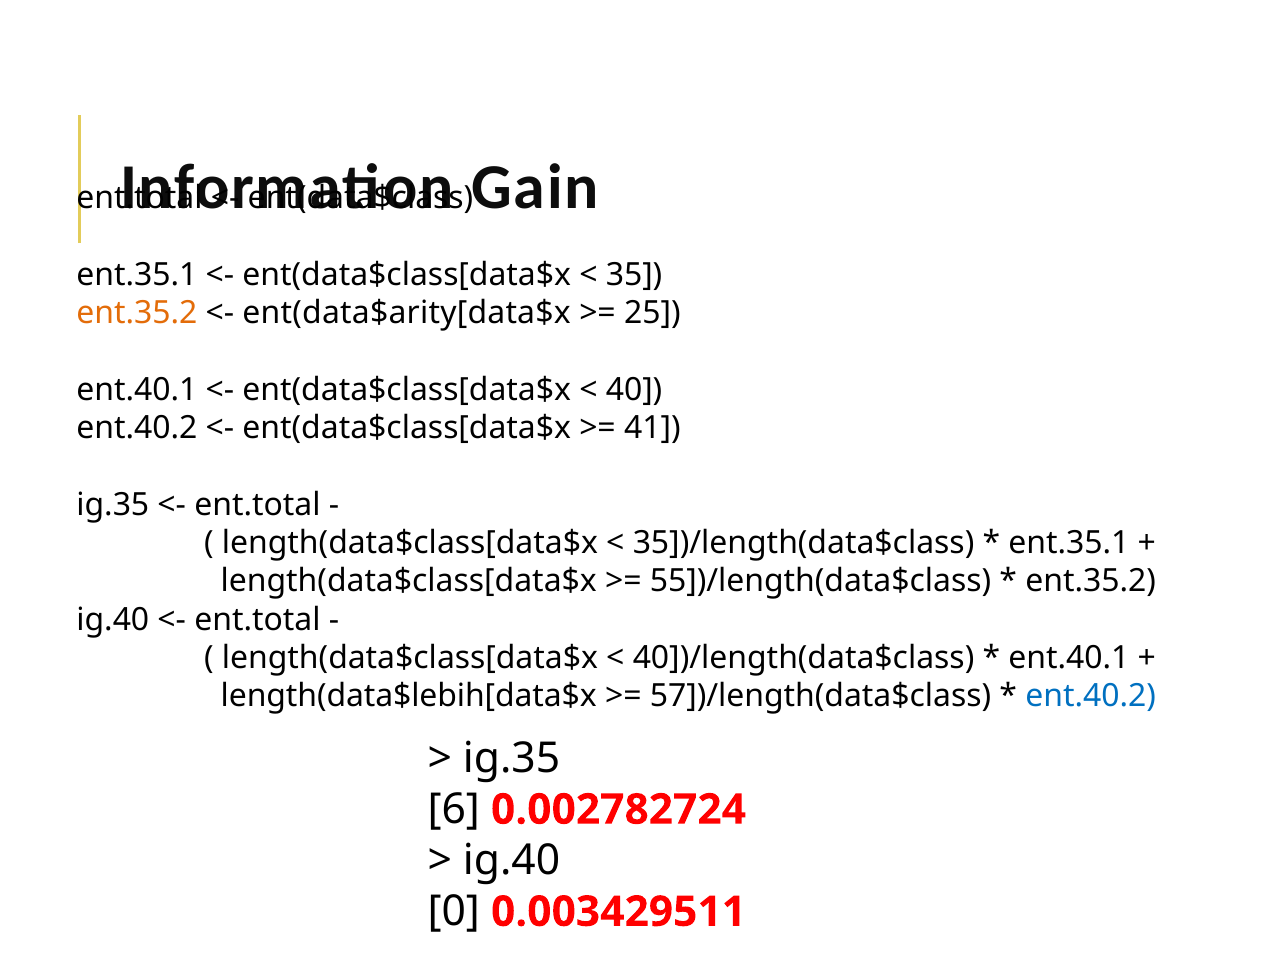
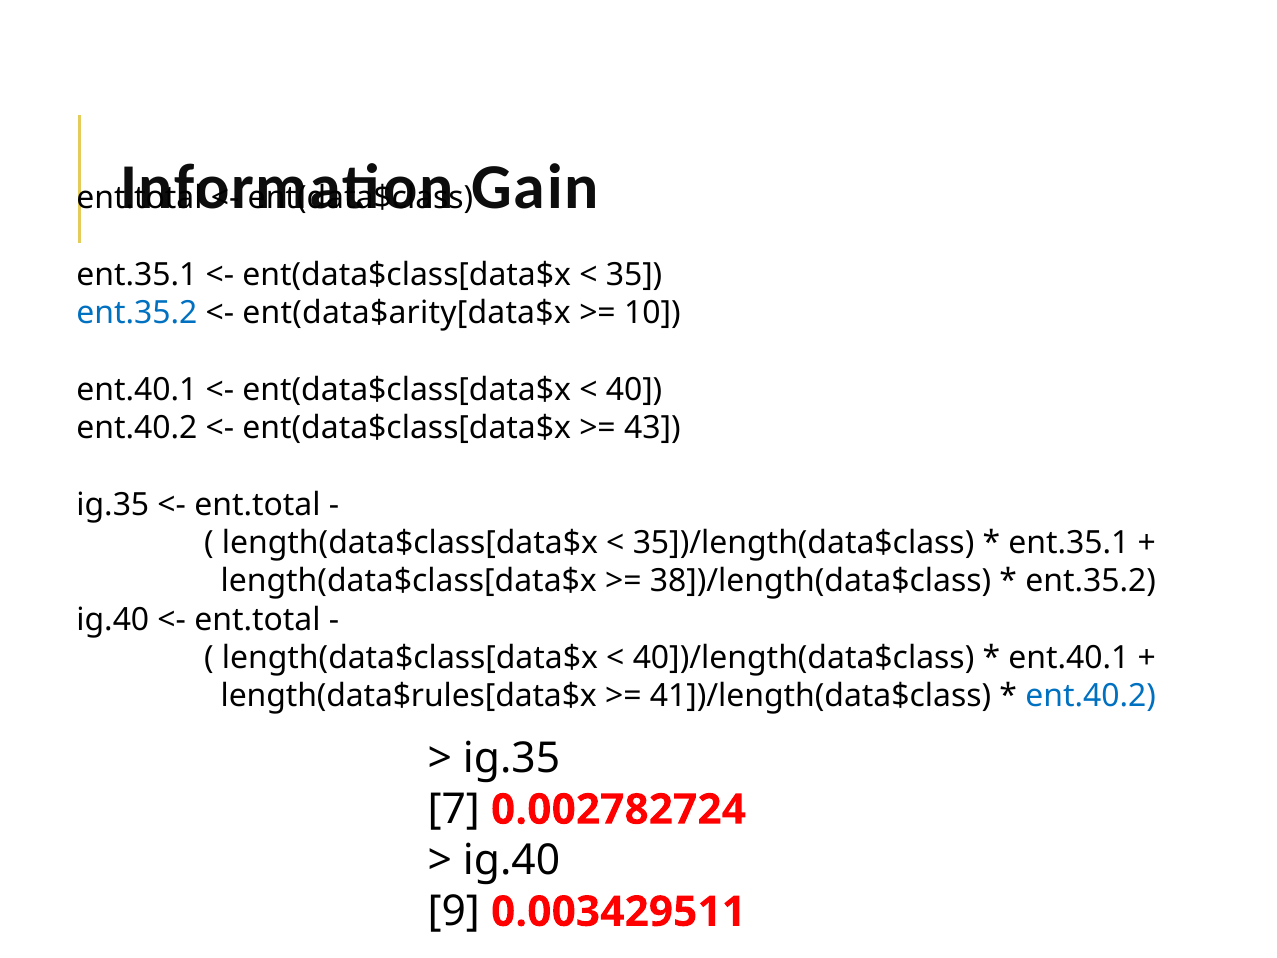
ent.35.2 at (137, 313) colour: orange -> blue
25: 25 -> 10
41: 41 -> 43
55])/length(data$class: 55])/length(data$class -> 38])/length(data$class
length(data$lebih[data$x: length(data$lebih[data$x -> length(data$rules[data$x
57])/length(data$class: 57])/length(data$class -> 41])/length(data$class
6: 6 -> 7
0: 0 -> 9
